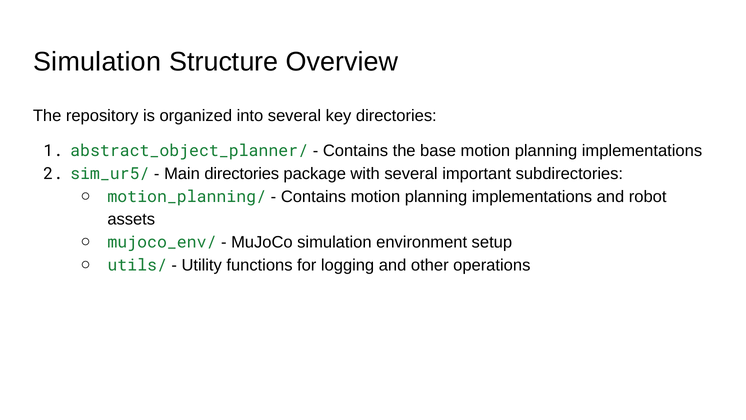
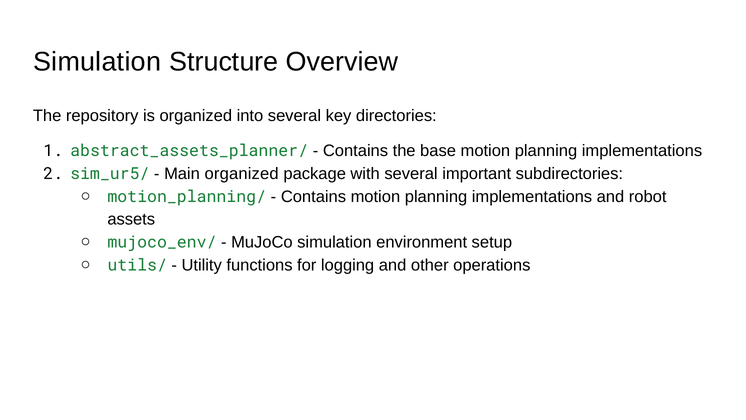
abstract_object_planner/: abstract_object_planner/ -> abstract_assets_planner/
Main directories: directories -> organized
